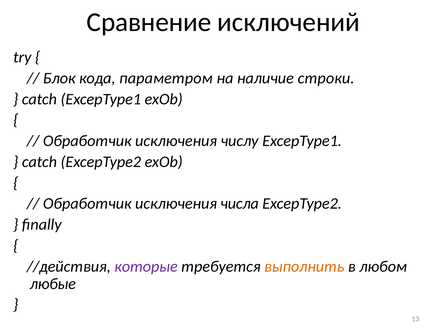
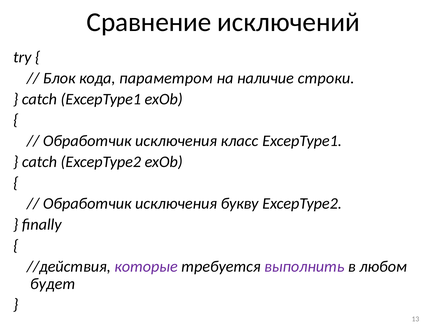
числу: числу -> класс
числа: числа -> букву
выполнить colour: orange -> purple
любые: любые -> будет
